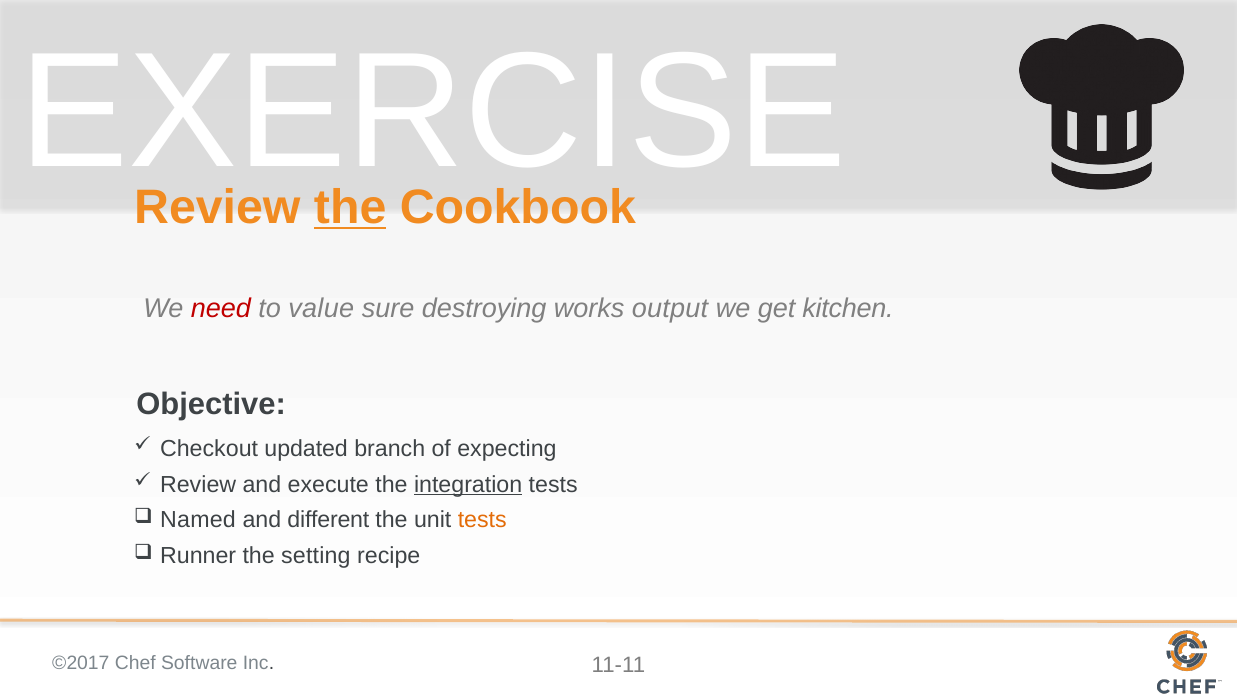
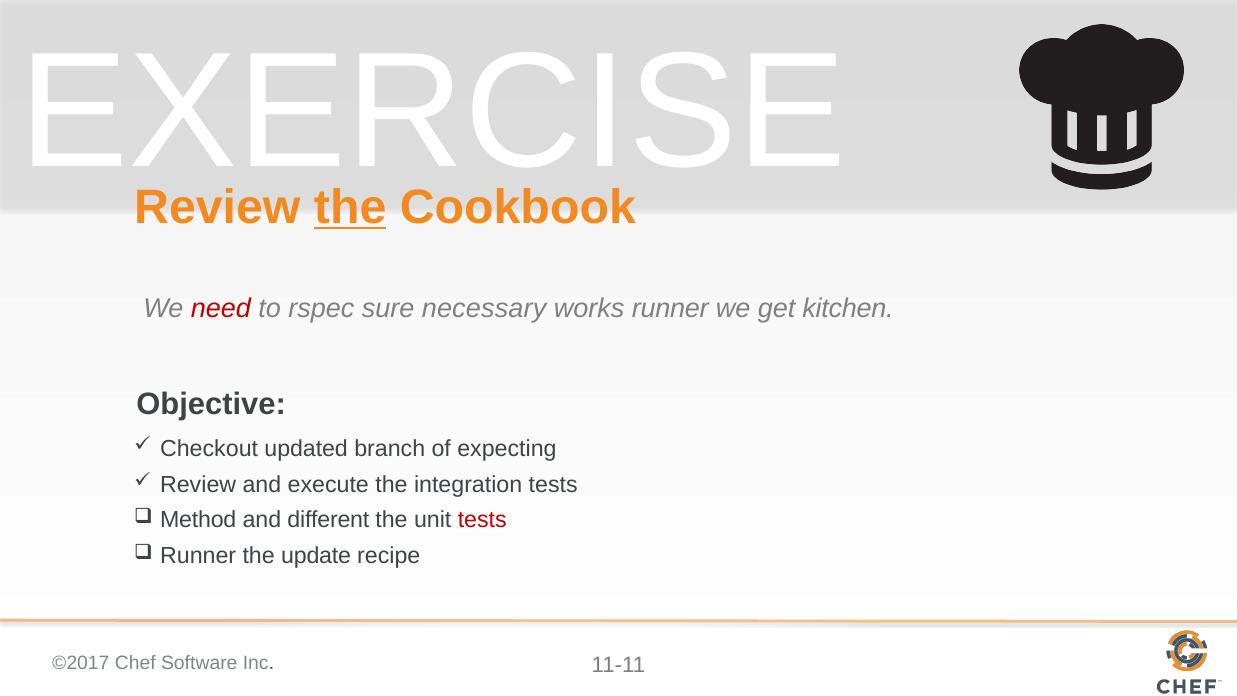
value: value -> rspec
destroying: destroying -> necessary
works output: output -> runner
integration underline: present -> none
Named: Named -> Method
tests at (482, 520) colour: orange -> red
setting: setting -> update
